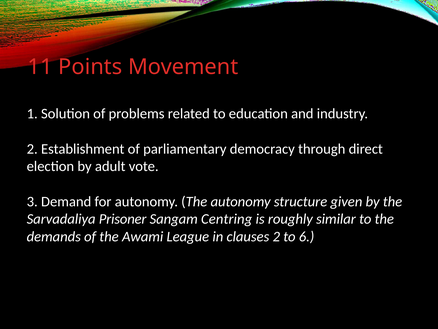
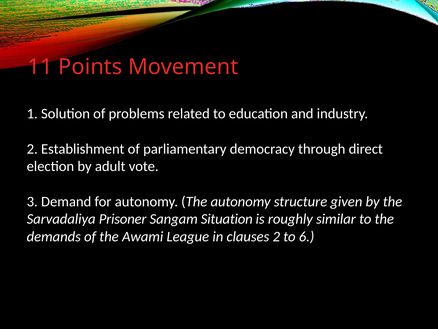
Centring: Centring -> Situation
